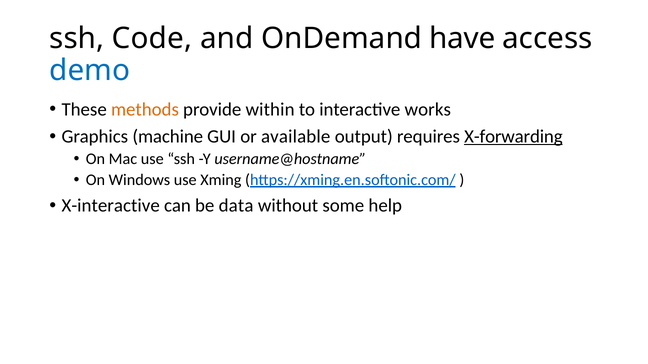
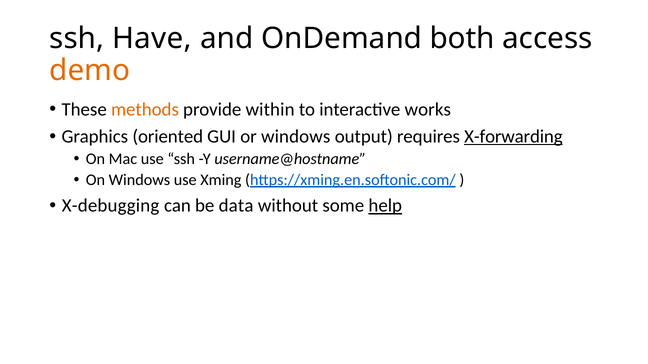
Code: Code -> Have
have: have -> both
demo colour: blue -> orange
machine: machine -> oriented
or available: available -> windows
X-interactive: X-interactive -> X-debugging
help underline: none -> present
